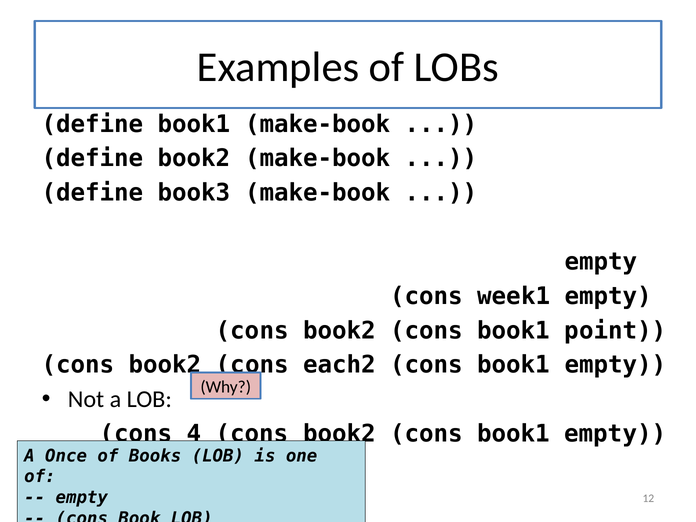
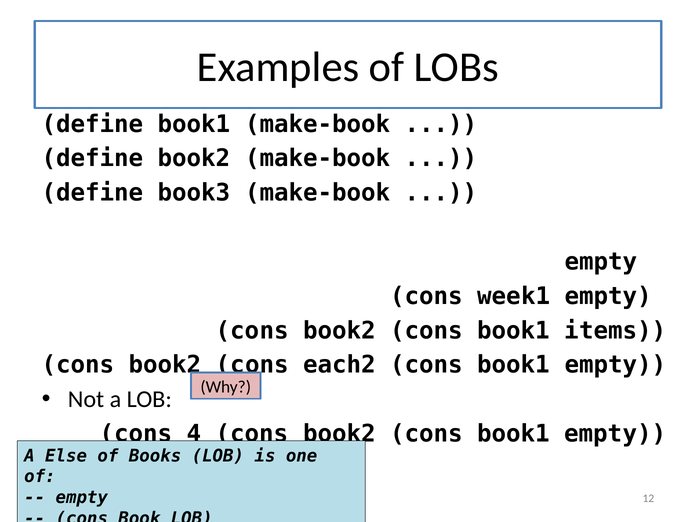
point: point -> items
Once: Once -> Else
